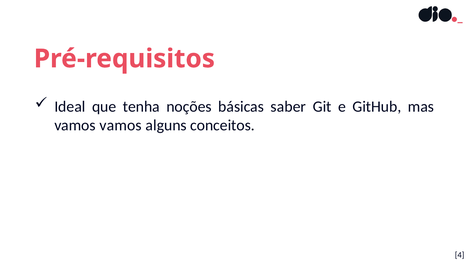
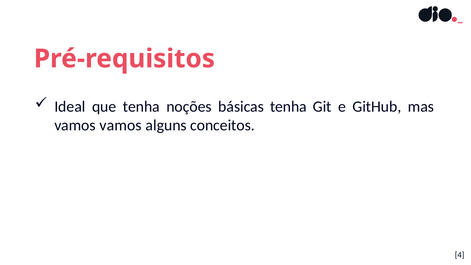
básicas saber: saber -> tenha
